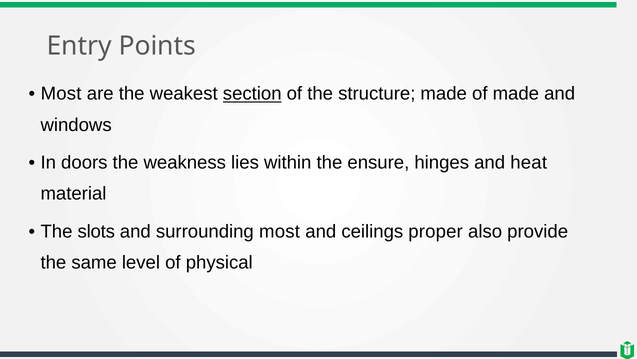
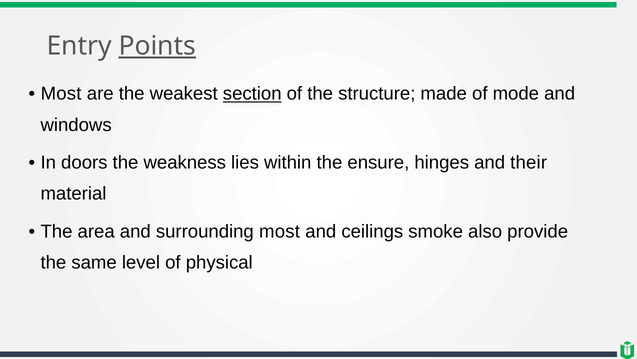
Points underline: none -> present
of made: made -> mode
heat: heat -> their
slots: slots -> area
proper: proper -> smoke
